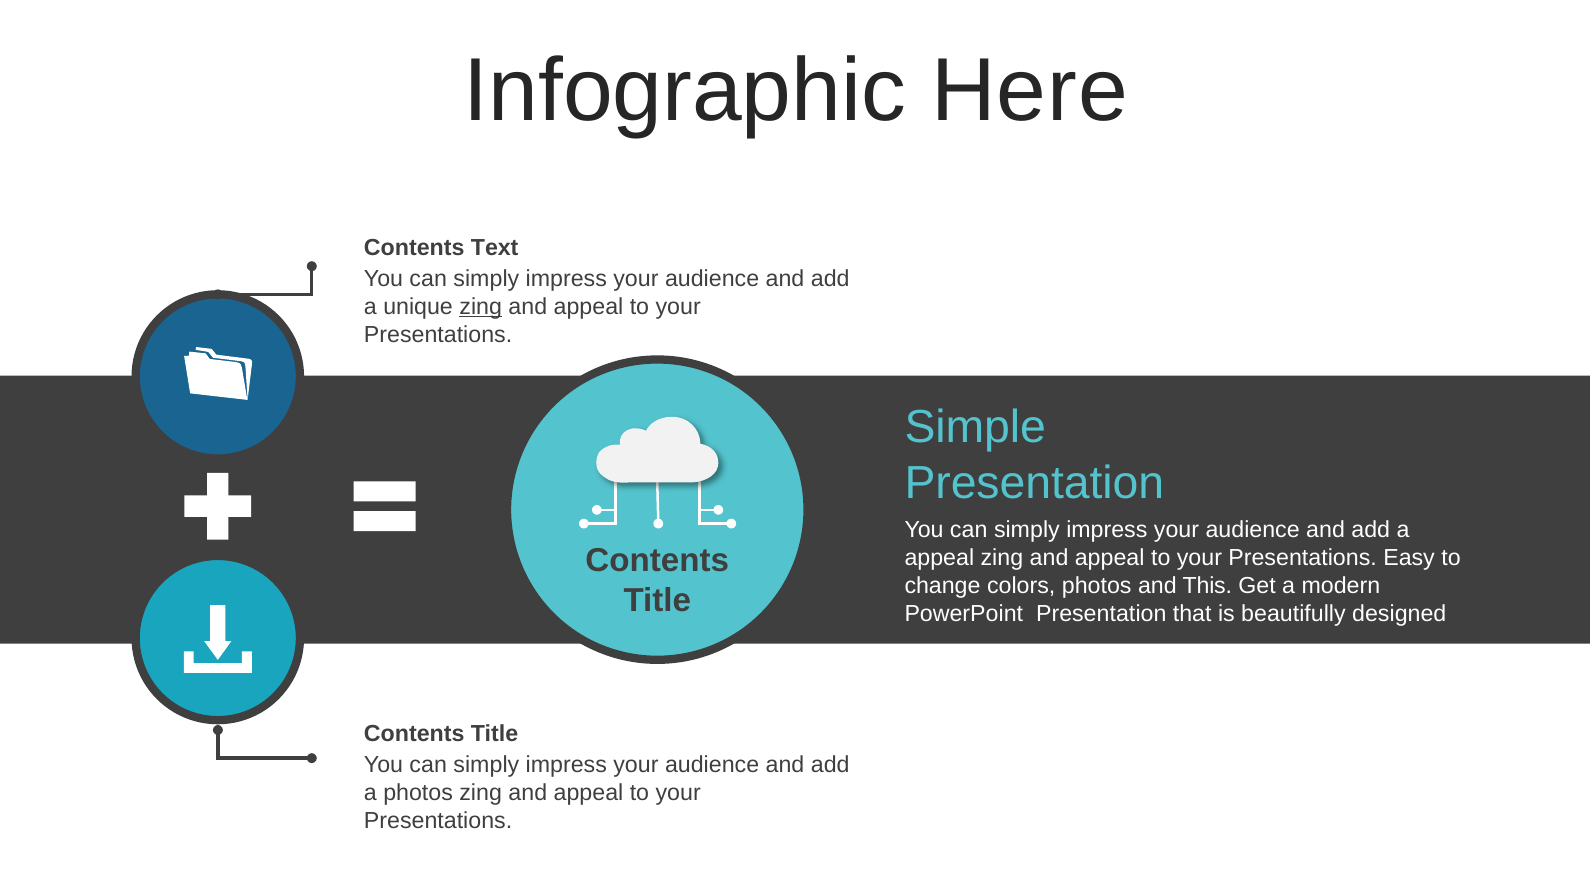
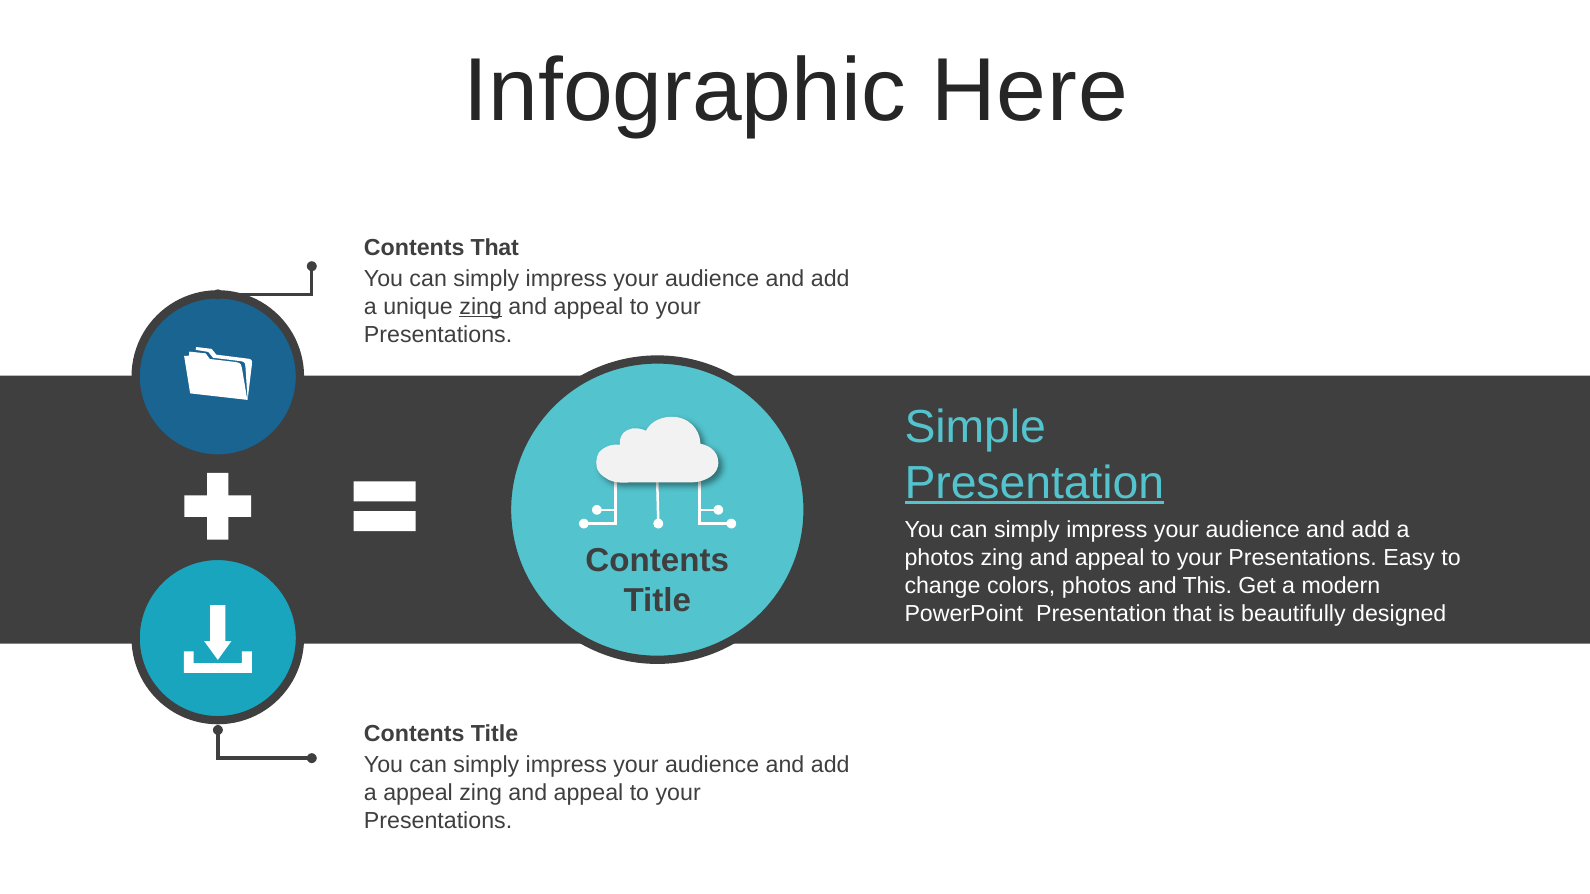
Contents Text: Text -> That
Presentation at (1034, 483) underline: none -> present
appeal at (939, 558): appeal -> photos
a photos: photos -> appeal
